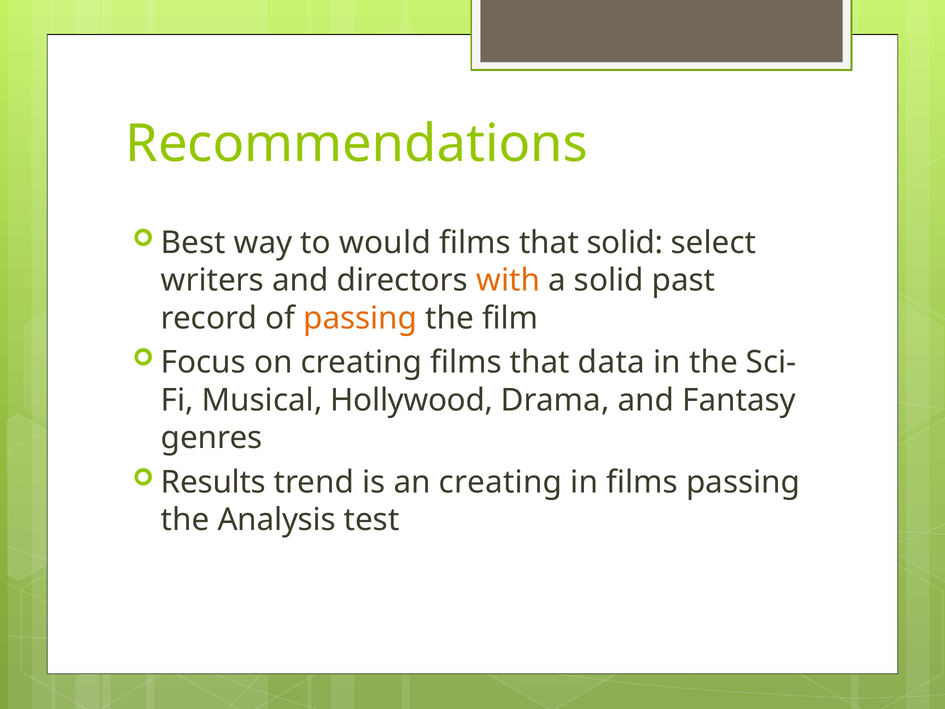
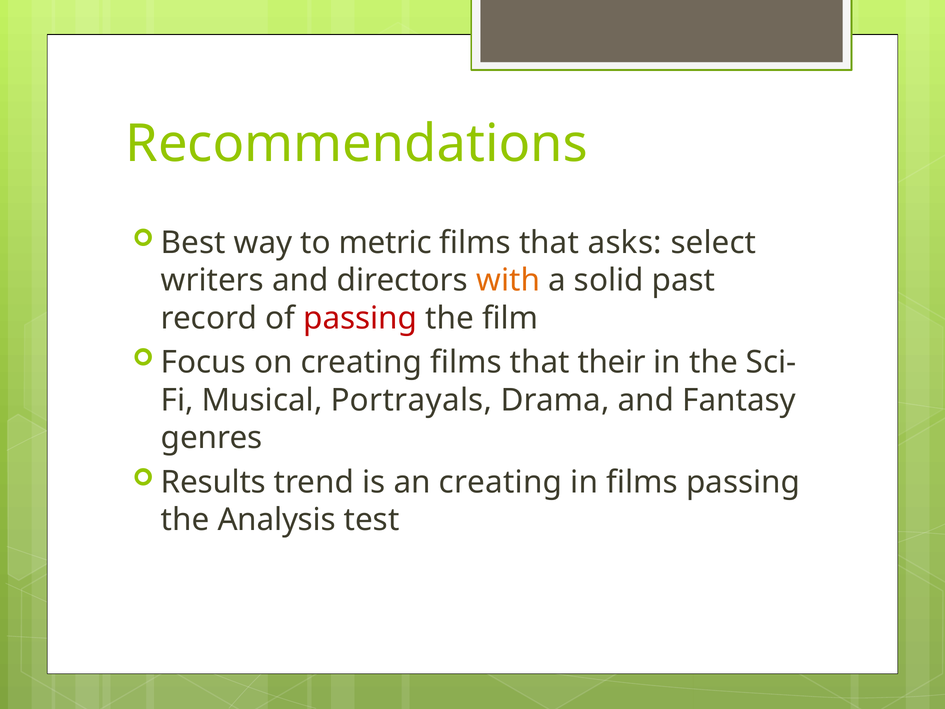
would: would -> metric
that solid: solid -> asks
passing at (360, 318) colour: orange -> red
data: data -> their
Hollywood: Hollywood -> Portrayals
